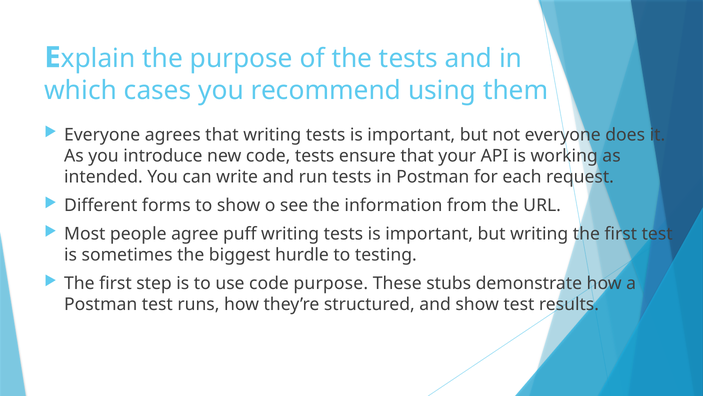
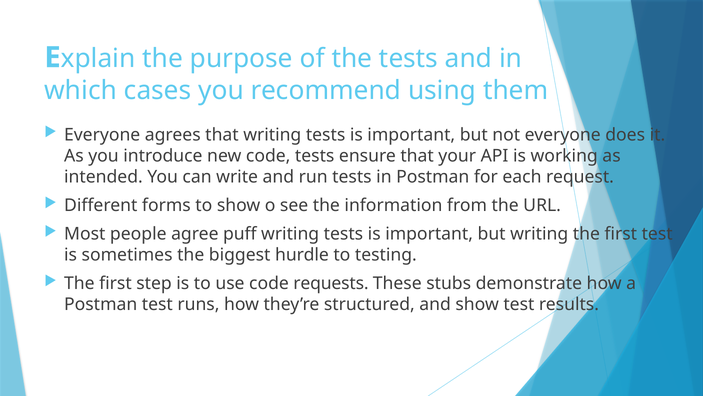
code purpose: purpose -> requests
